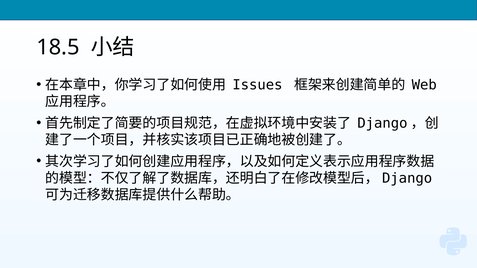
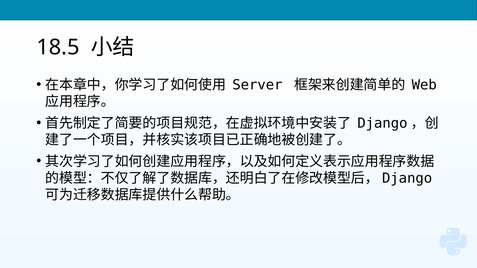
Issues: Issues -> Server
